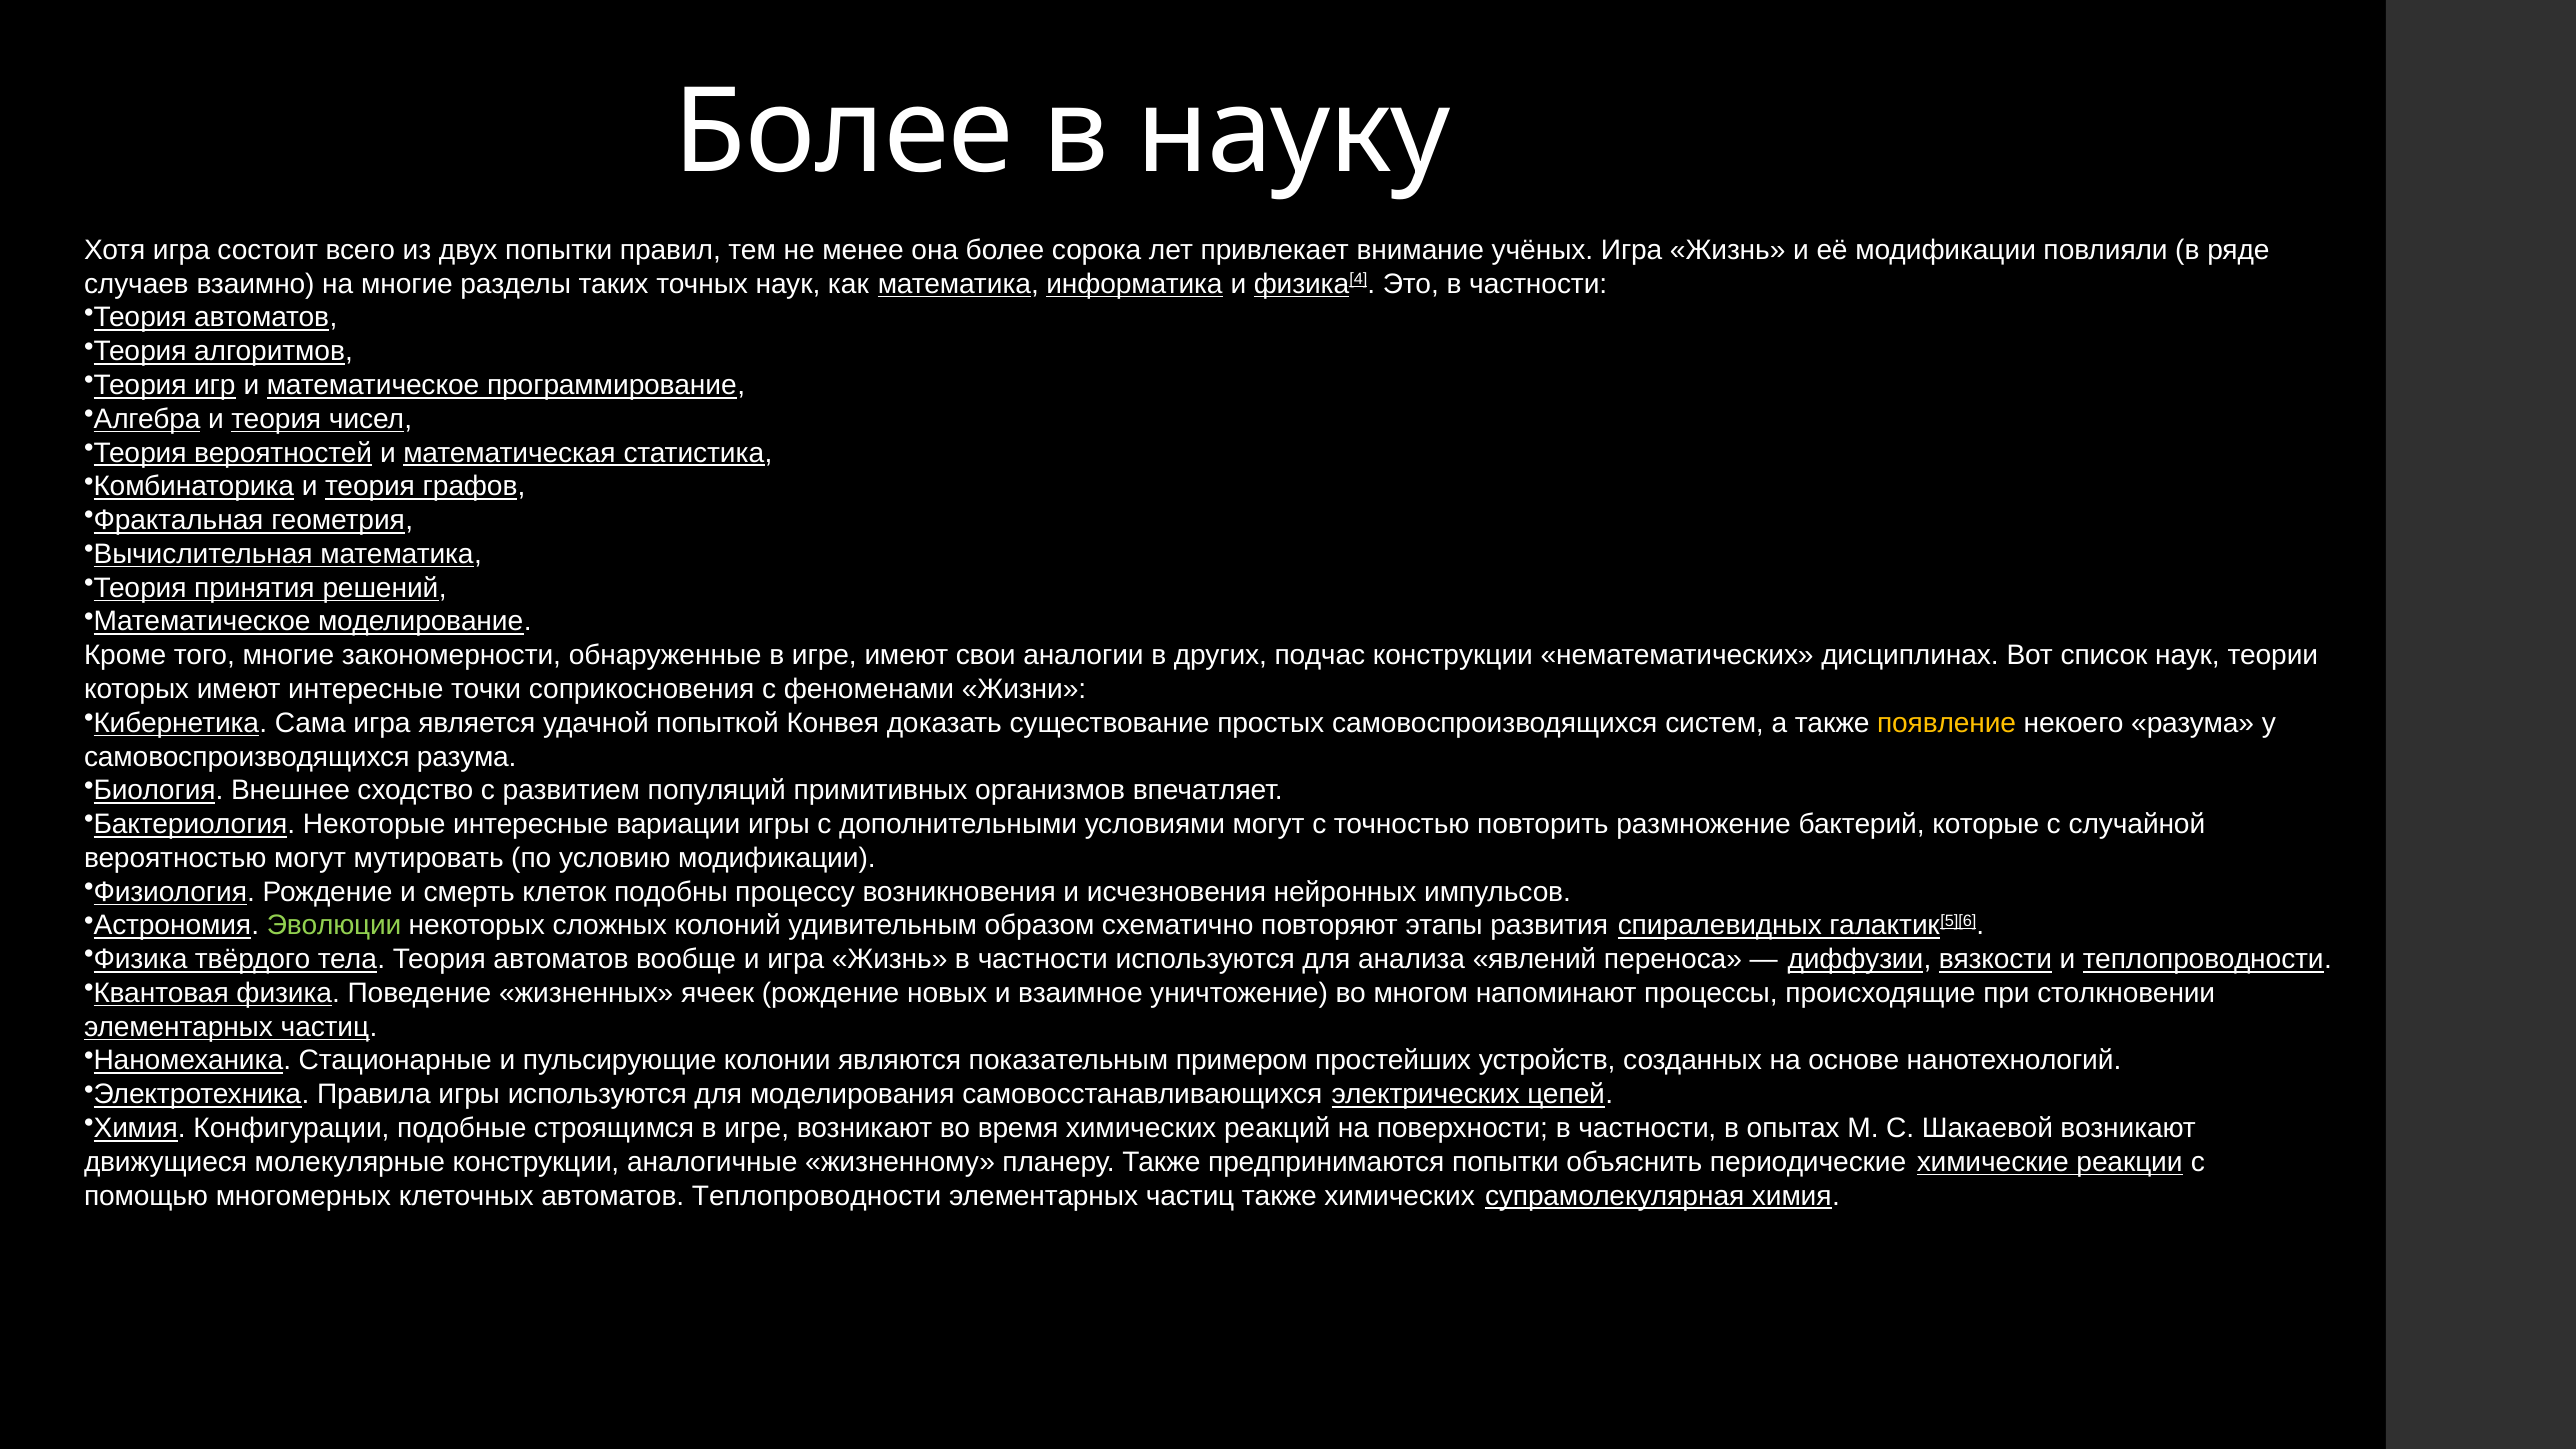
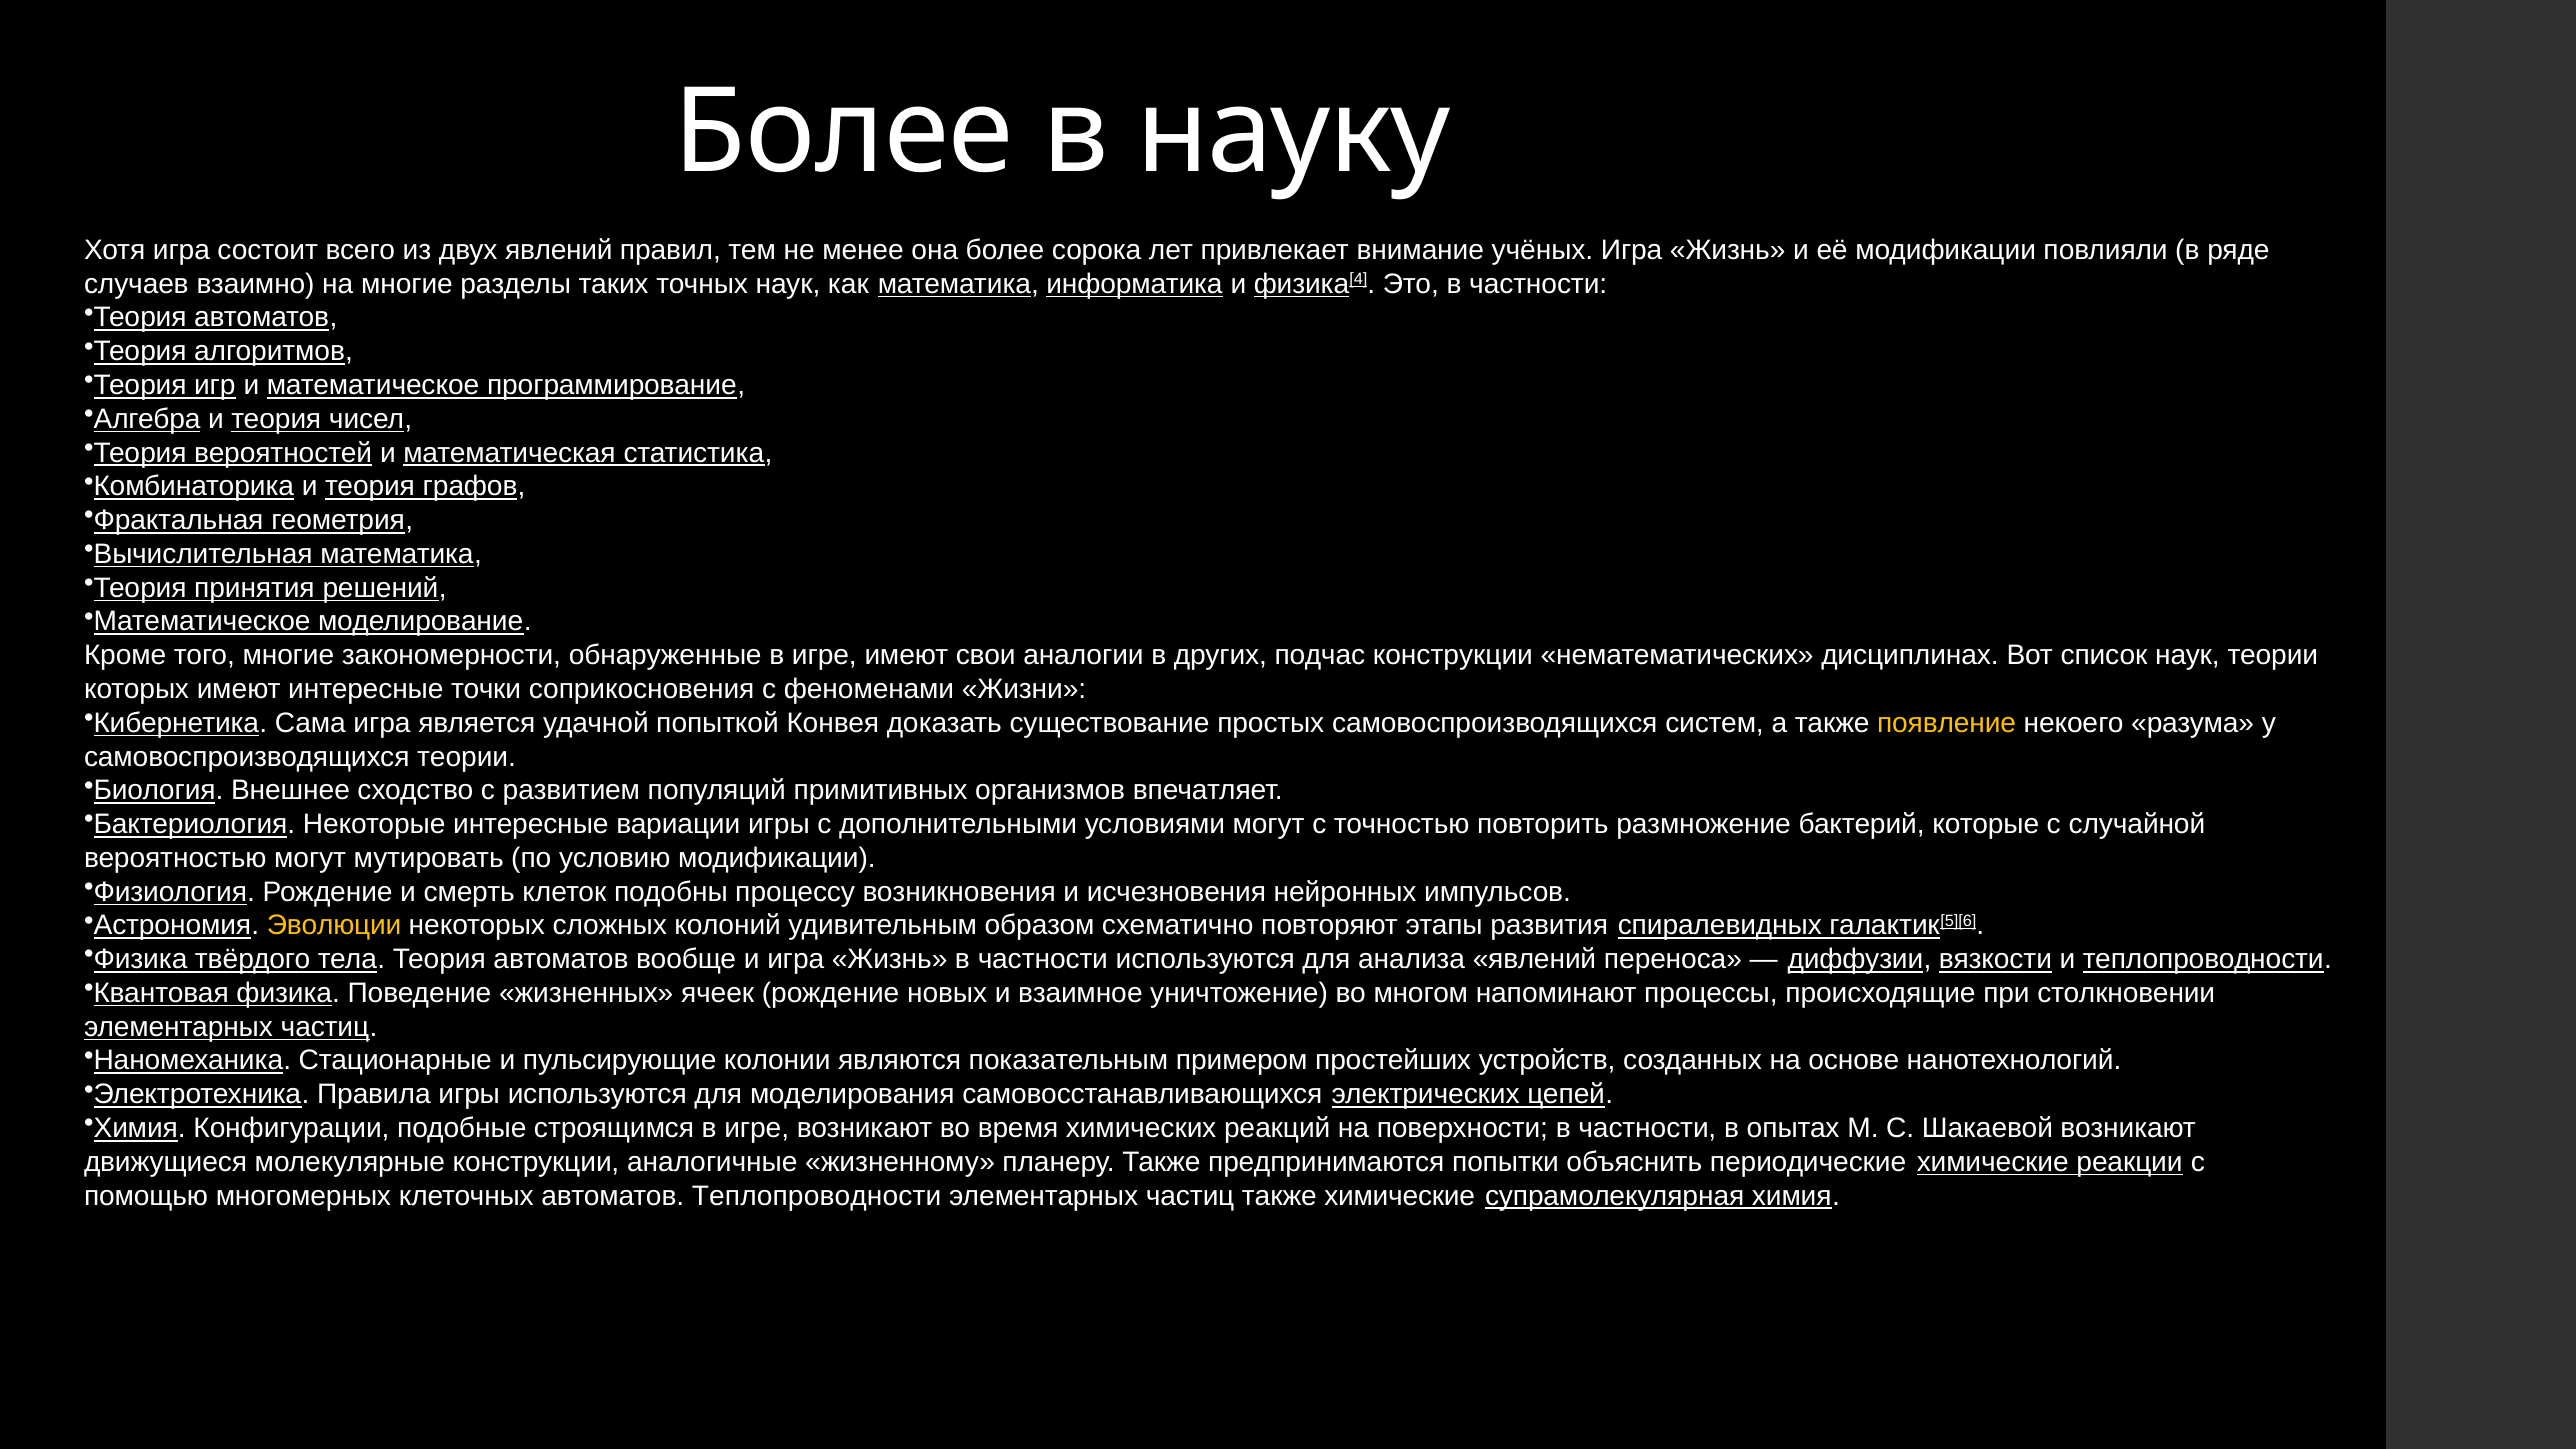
двух попытки: попытки -> явлений
самовоспроизводящихся разума: разума -> теории
Эволюции colour: light green -> yellow
также химических: химических -> химические
